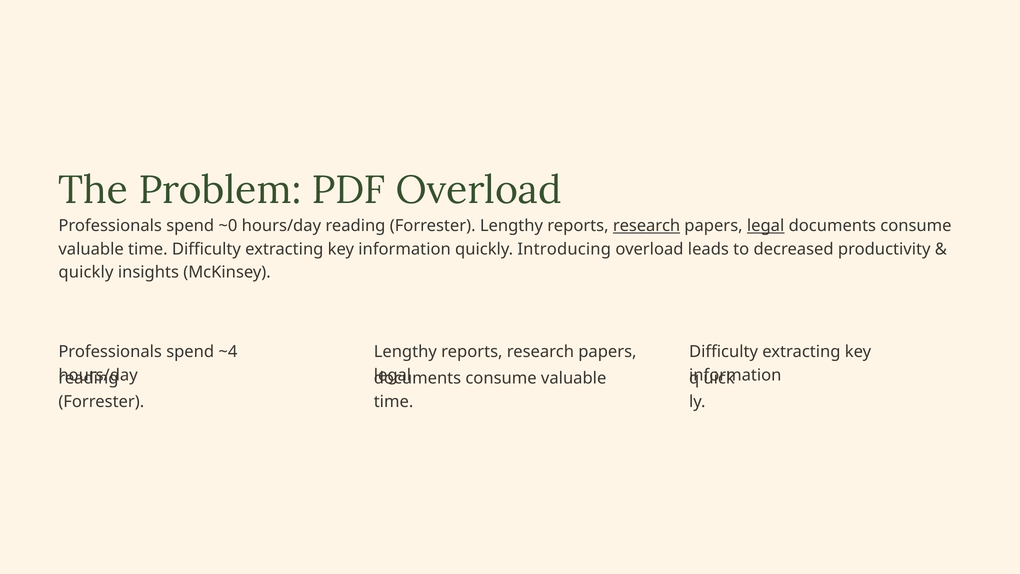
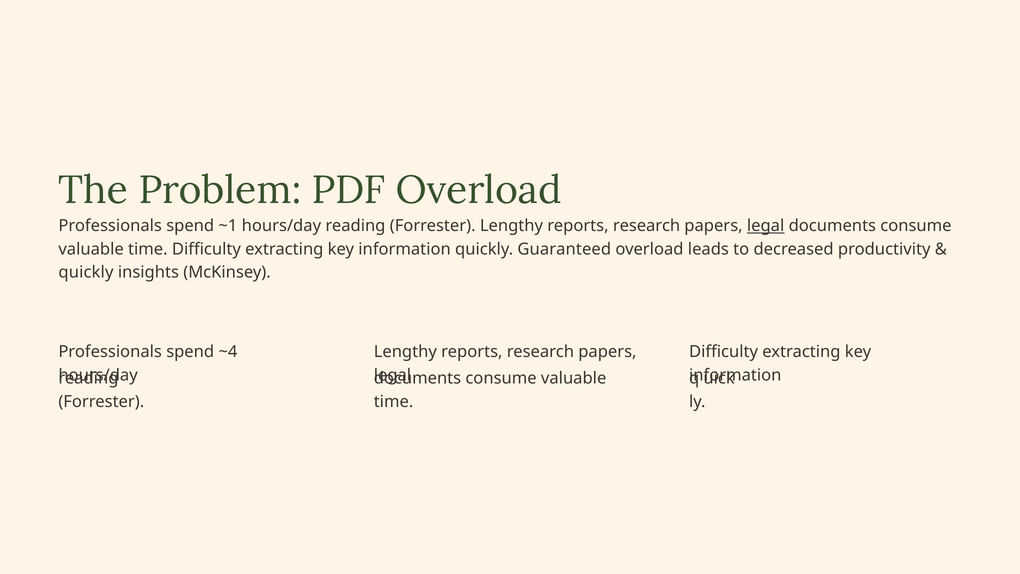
~0: ~0 -> ~1
research at (647, 226) underline: present -> none
Introducing: Introducing -> Guaranteed
